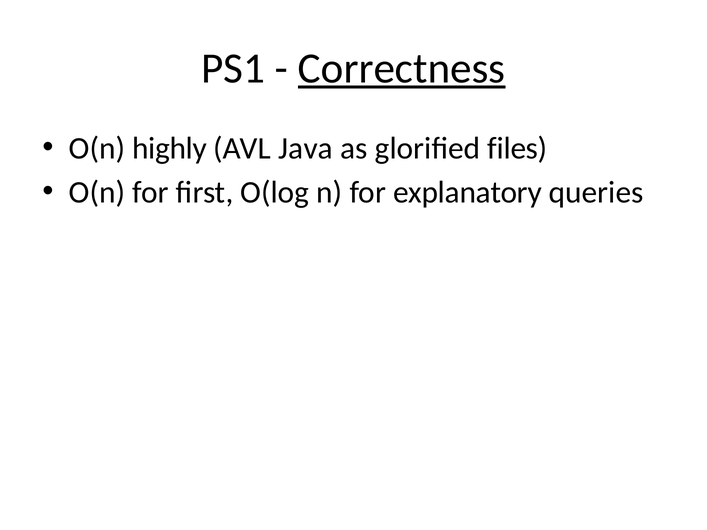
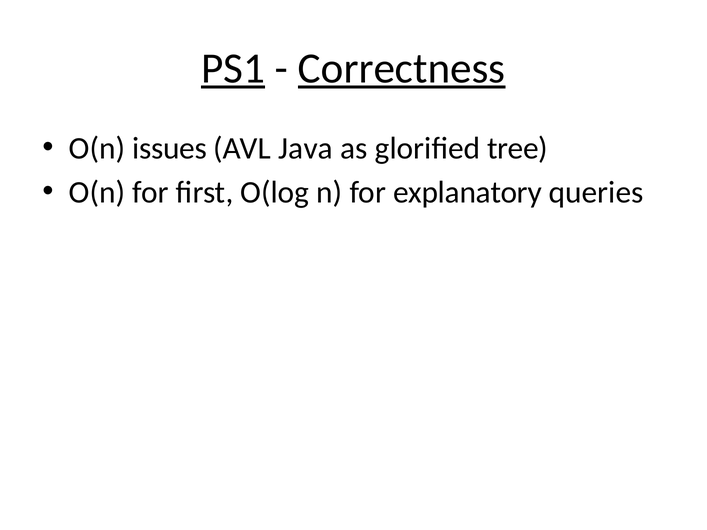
PS1 underline: none -> present
highly: highly -> issues
files: files -> tree
